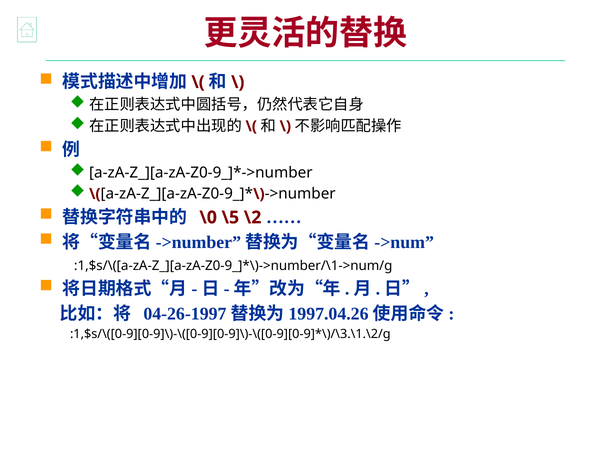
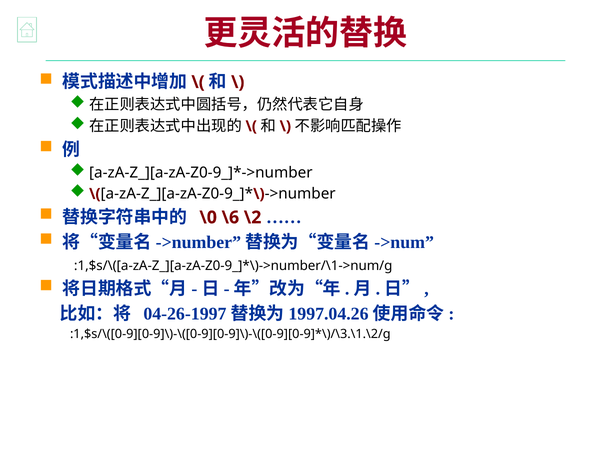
\5: \5 -> \6
